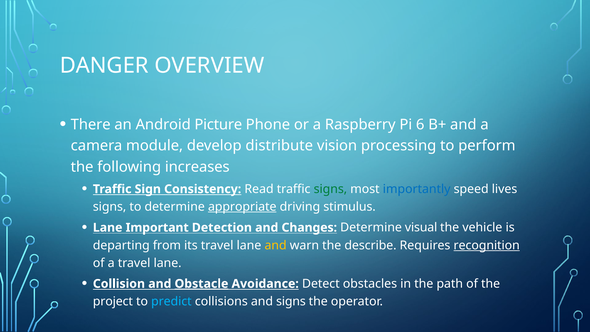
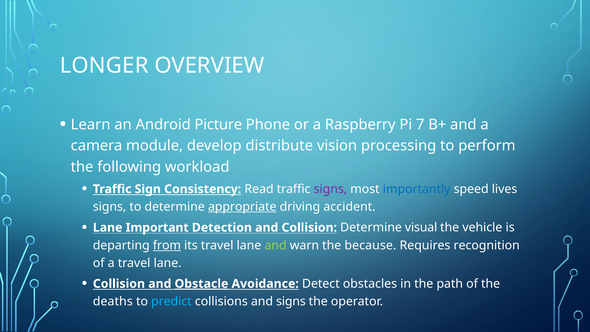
DANGER: DANGER -> LONGER
There: There -> Learn
6: 6 -> 7
increases: increases -> workload
signs at (330, 189) colour: green -> purple
stimulus: stimulus -> accident
and Changes: Changes -> Collision
from underline: none -> present
and at (276, 245) colour: yellow -> light green
describe: describe -> because
recognition underline: present -> none
project: project -> deaths
